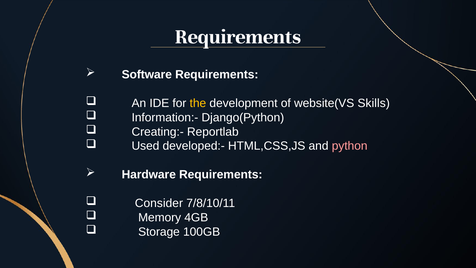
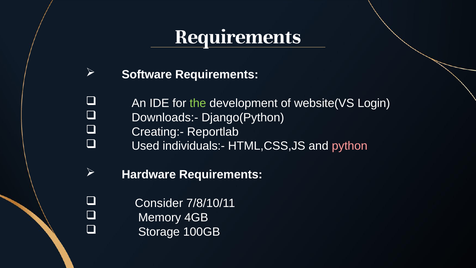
the colour: yellow -> light green
Skills: Skills -> Login
Information:-: Information:- -> Downloads:-
developed:-: developed:- -> individuals:-
